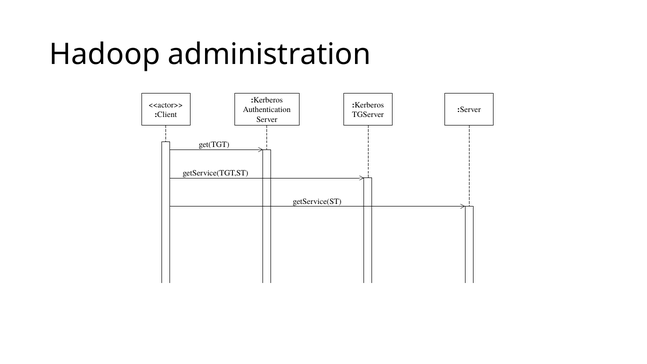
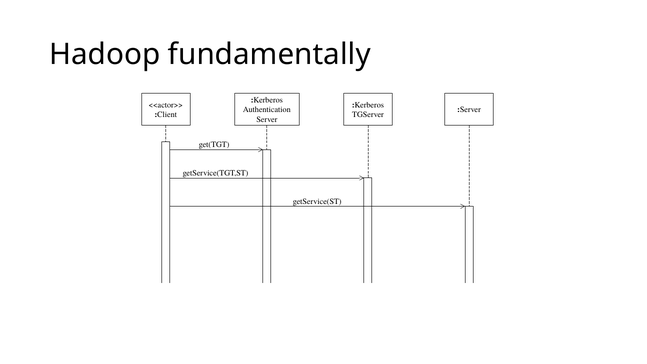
administration: administration -> fundamentally
